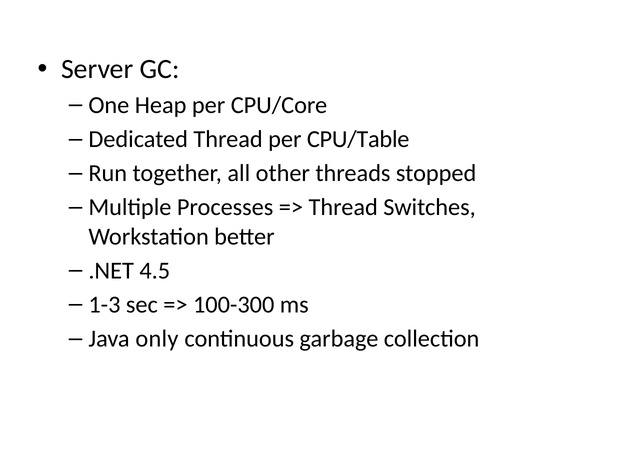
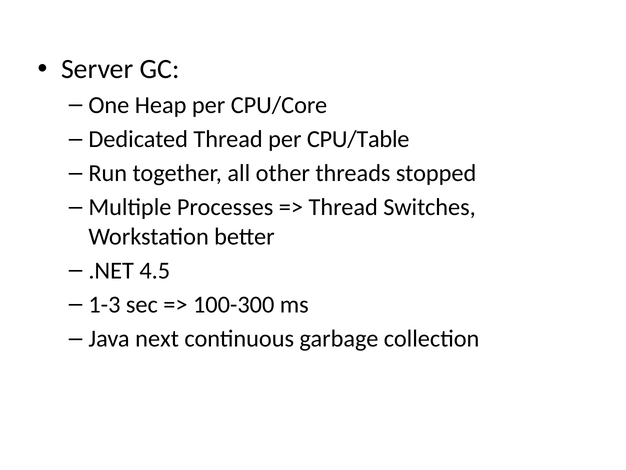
only: only -> next
